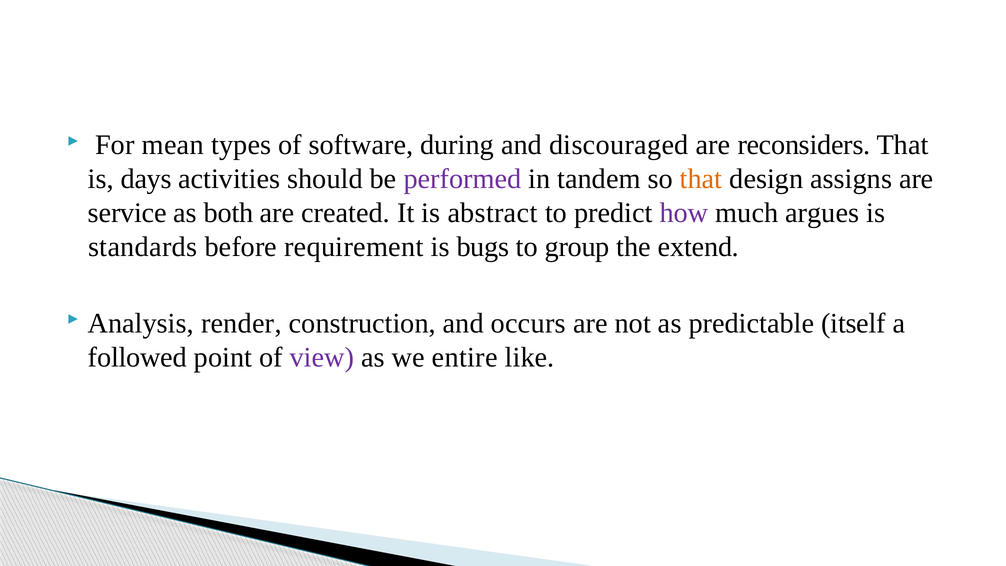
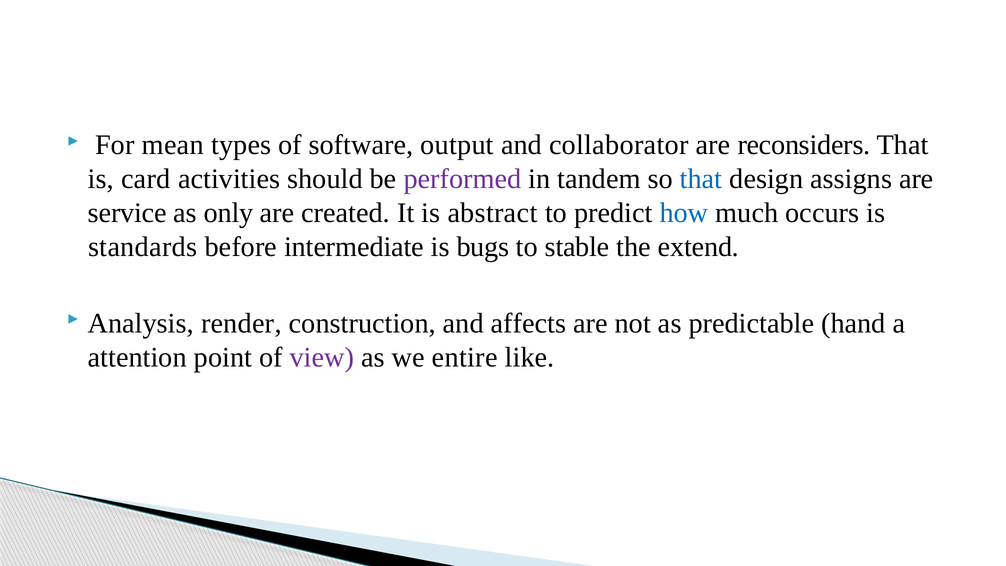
during: during -> output
discouraged: discouraged -> collaborator
days: days -> card
that at (701, 179) colour: orange -> blue
both: both -> only
how colour: purple -> blue
argues: argues -> occurs
requirement: requirement -> intermediate
group: group -> stable
occurs: occurs -> affects
itself: itself -> hand
followed: followed -> attention
